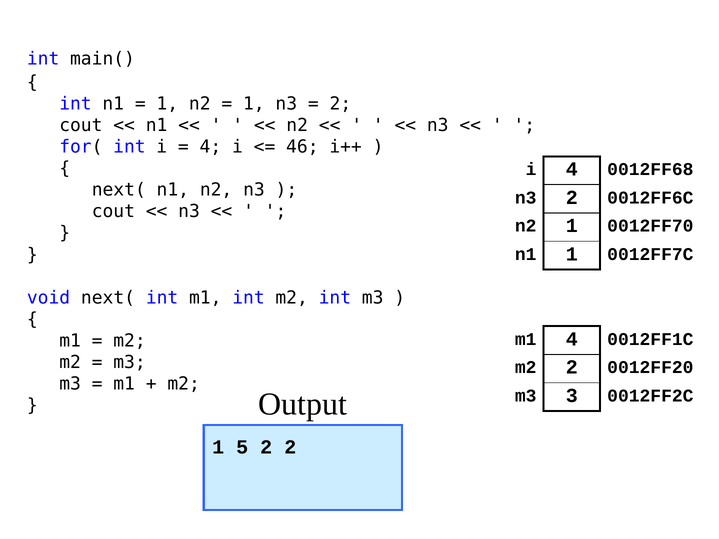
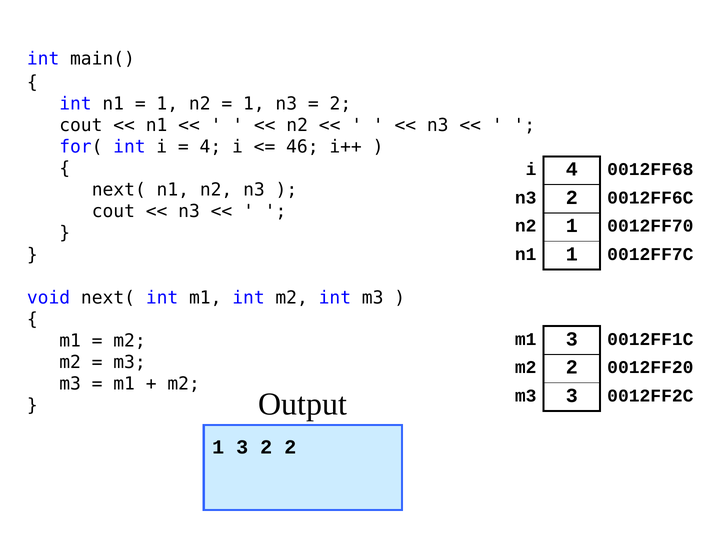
m1 4: 4 -> 3
1 5: 5 -> 3
